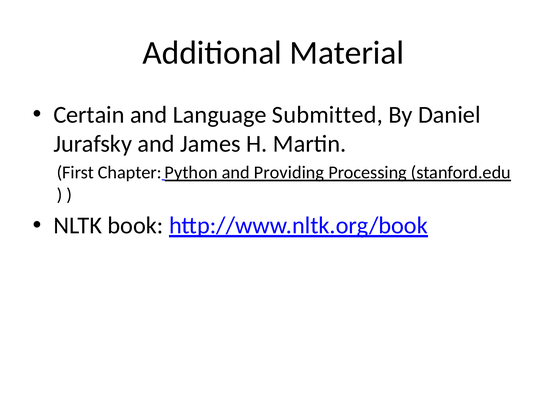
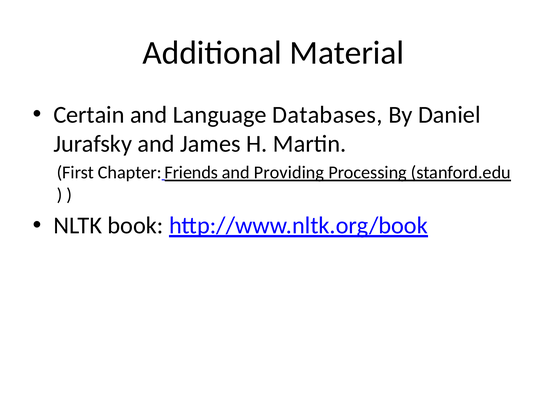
Submitted: Submitted -> Databases
Python: Python -> Friends
